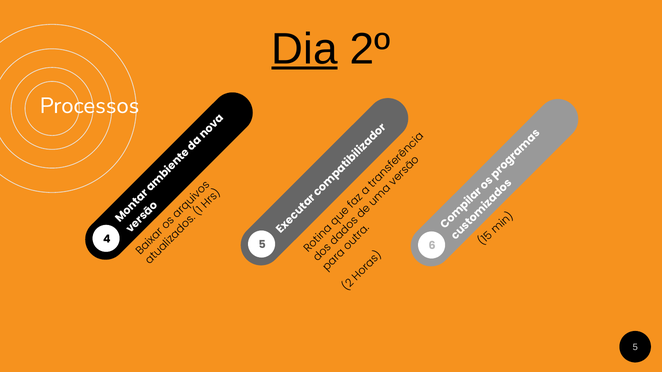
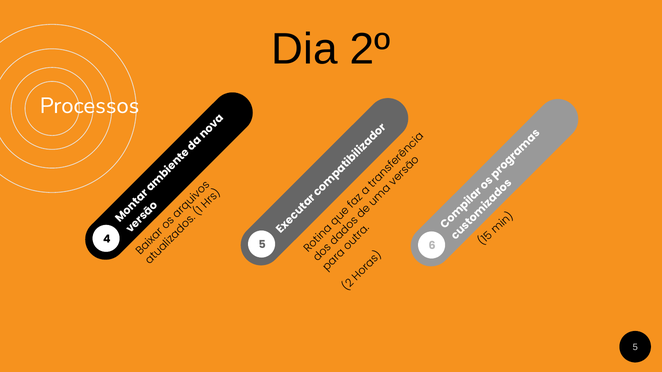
Dia underline: present -> none
